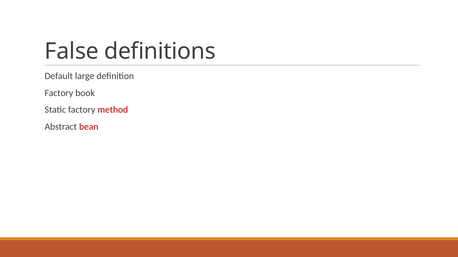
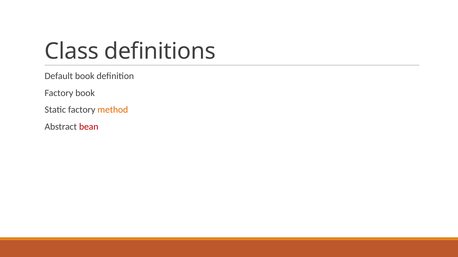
False: False -> Class
Default large: large -> book
method colour: red -> orange
